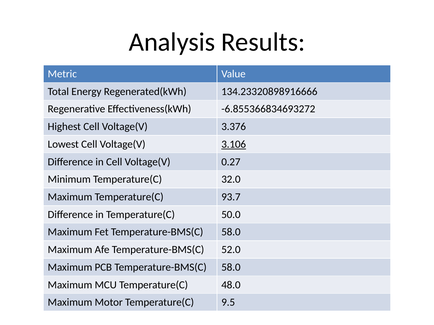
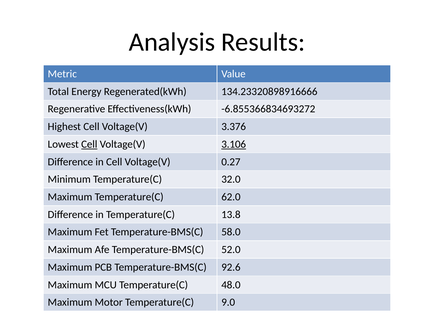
Cell at (89, 144) underline: none -> present
93.7: 93.7 -> 62.0
50.0: 50.0 -> 13.8
PCB Temperature-BMS(C 58.0: 58.0 -> 92.6
9.5: 9.5 -> 9.0
